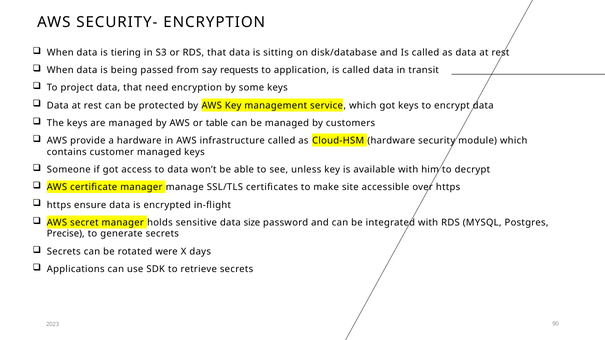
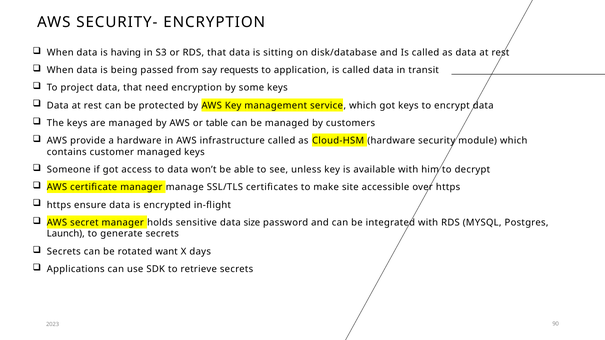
tiering: tiering -> having
Precise: Precise -> Launch
were: were -> want
